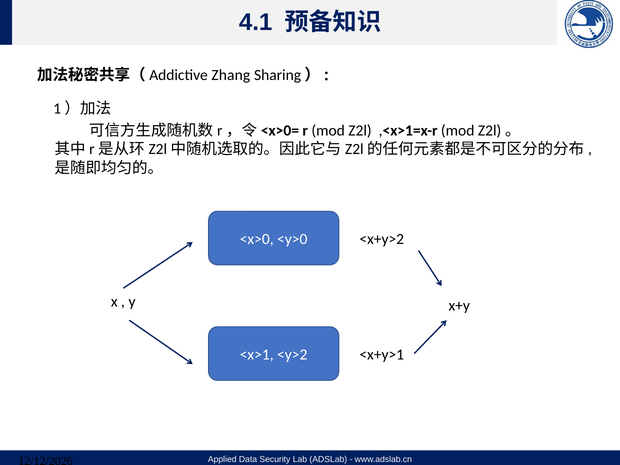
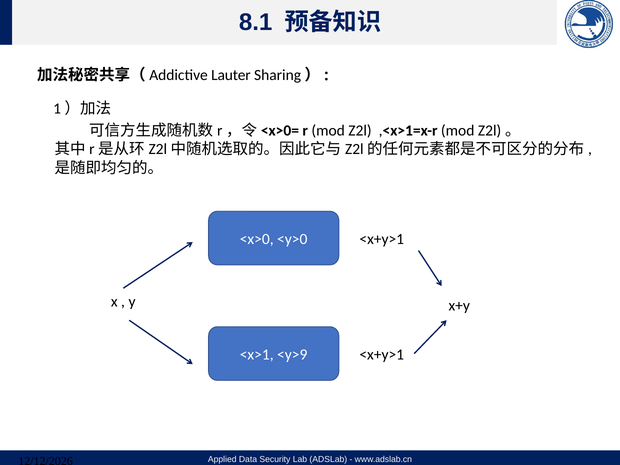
4.1: 4.1 -> 8.1
Zhang: Zhang -> Lauter
<x+y>2 at (382, 239): <x+y>2 -> <x+y>1
<y>2: <y>2 -> <y>9
